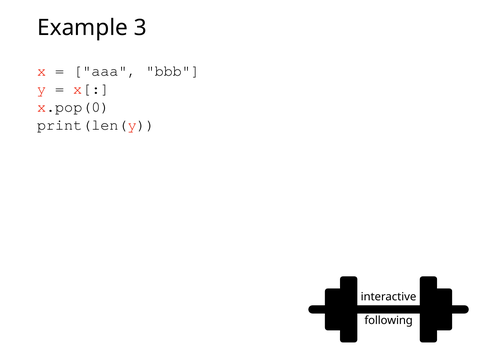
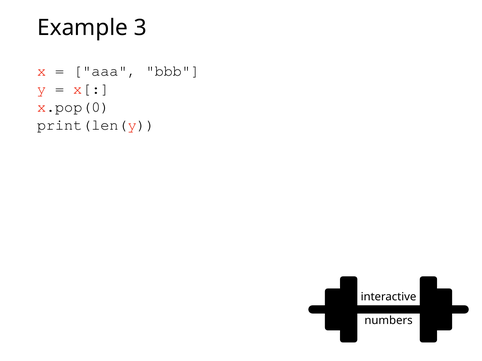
following: following -> numbers
